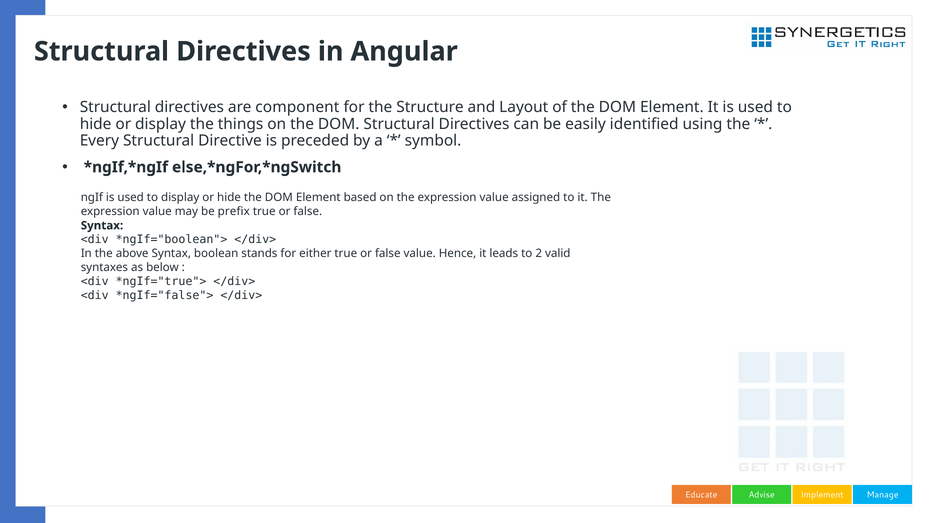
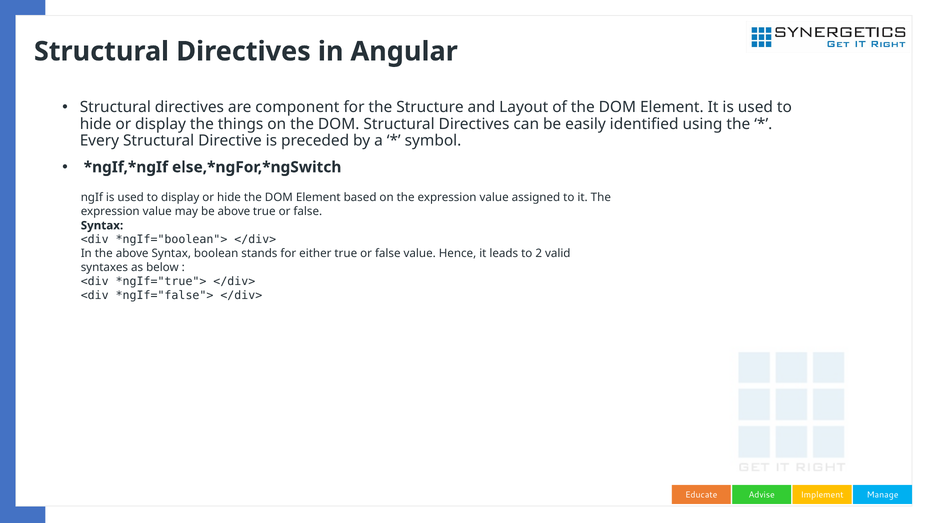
be prefix: prefix -> above
